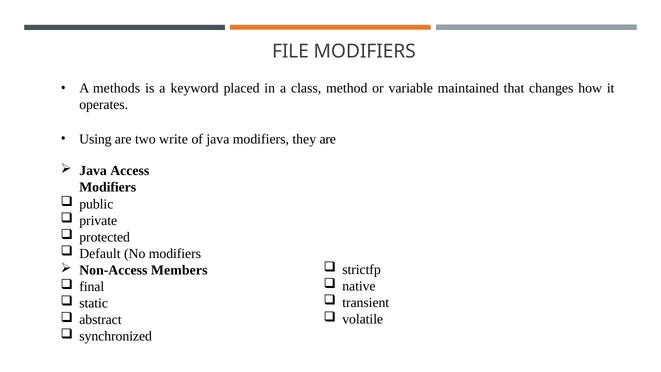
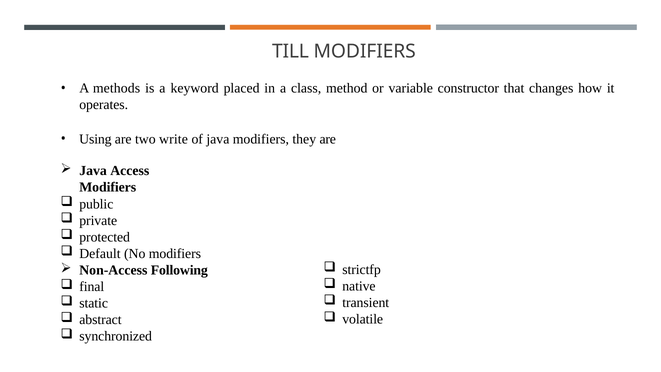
FILE: FILE -> TILL
maintained: maintained -> constructor
Members: Members -> Following
